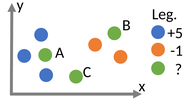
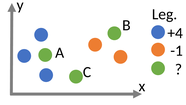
+5: +5 -> +4
